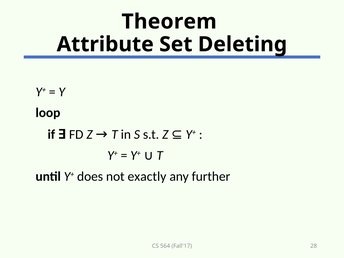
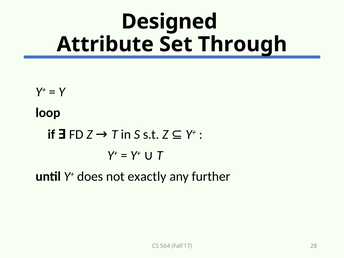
Theorem: Theorem -> Designed
Deleting: Deleting -> Through
